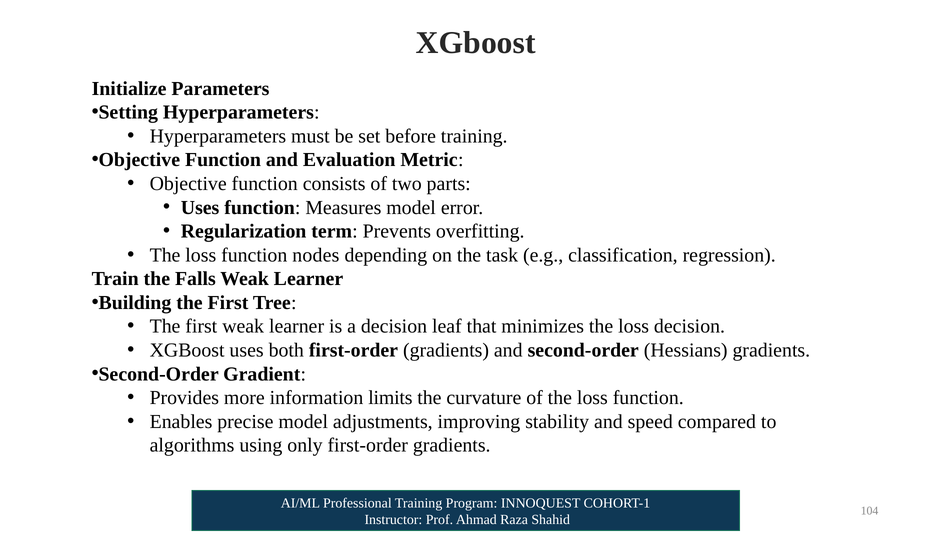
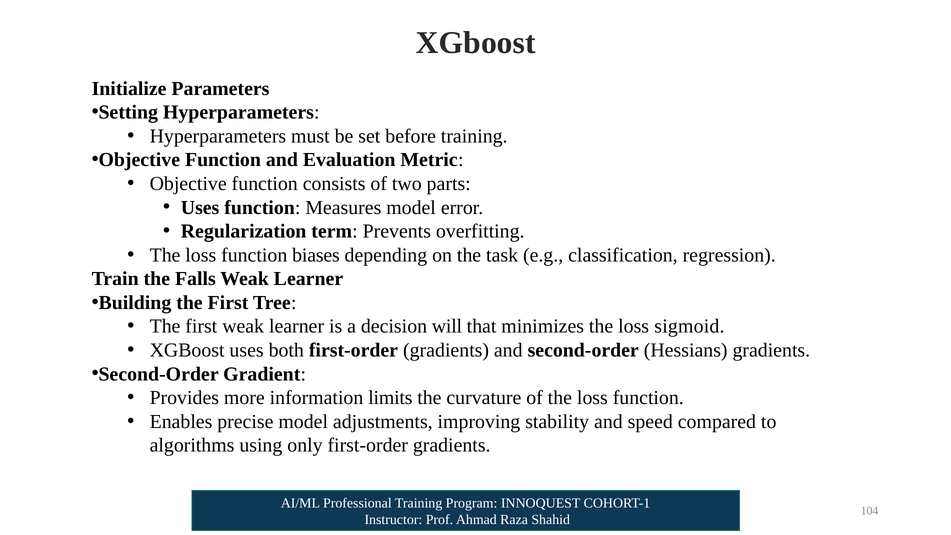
nodes: nodes -> biases
leaf: leaf -> will
loss decision: decision -> sigmoid
